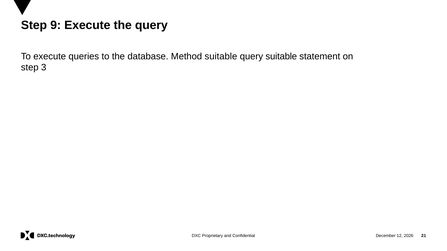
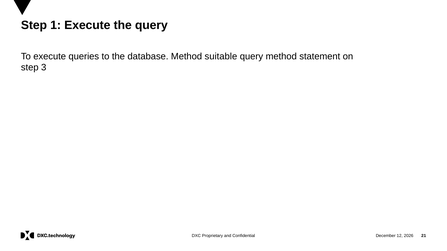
9: 9 -> 1
query suitable: suitable -> method
